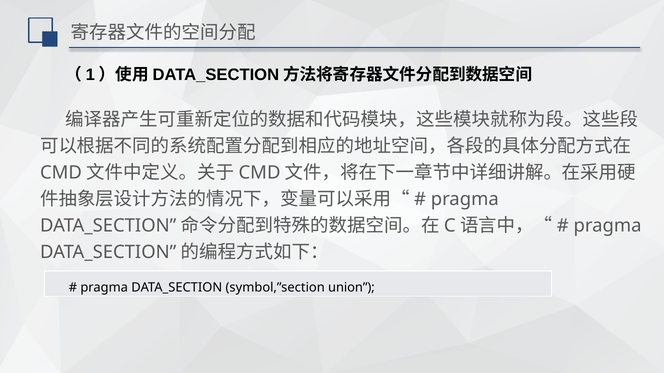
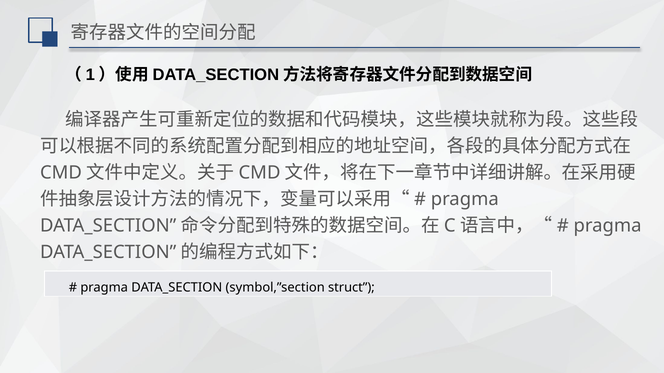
union: union -> struct
